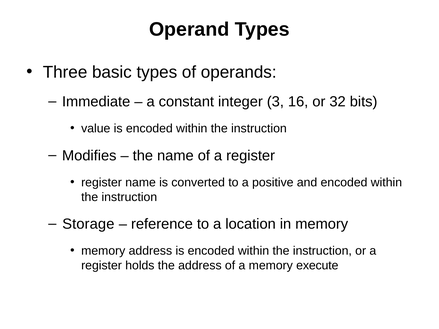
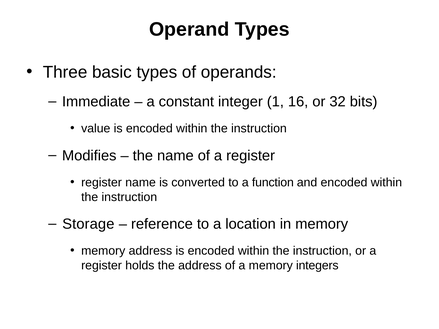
3: 3 -> 1
positive: positive -> function
execute: execute -> integers
